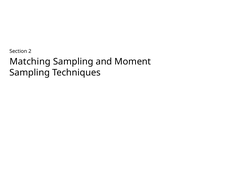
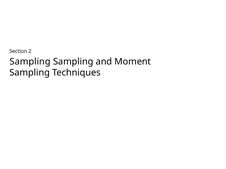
Matching at (30, 62): Matching -> Sampling
